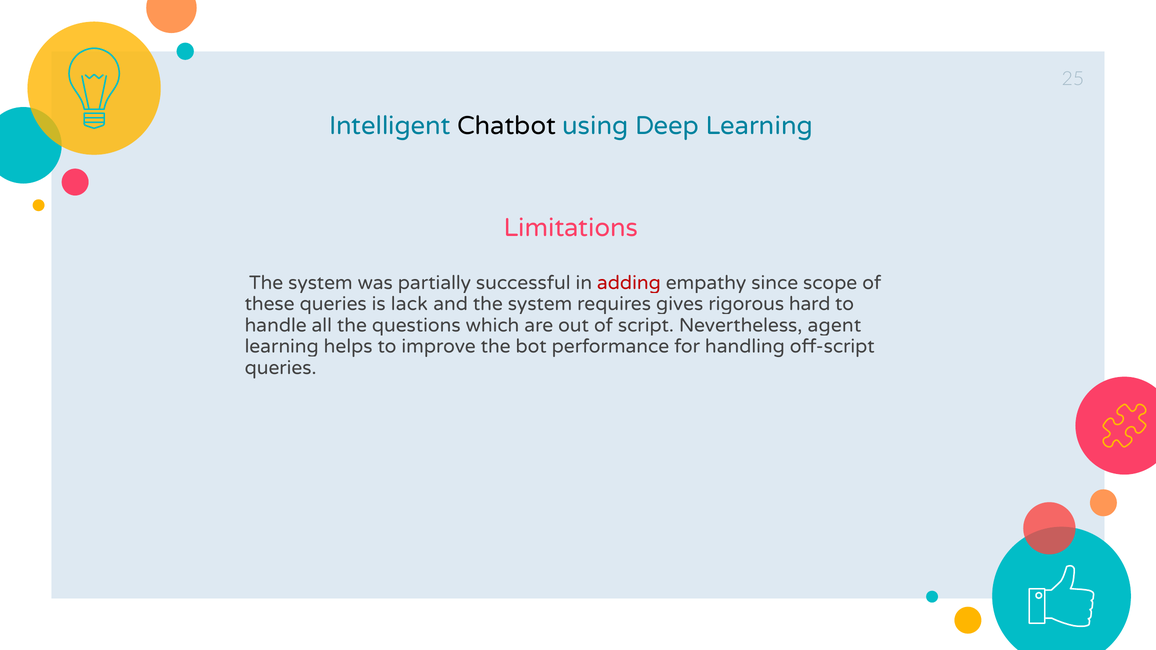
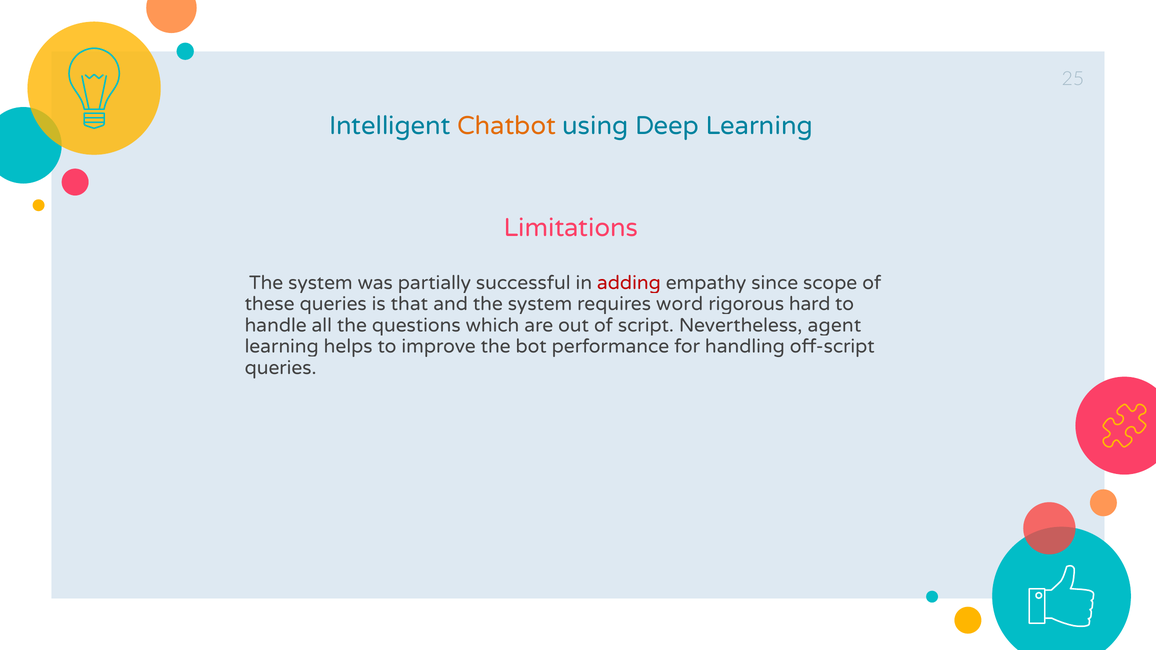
Chatbot colour: black -> orange
lack: lack -> that
gives: gives -> word
